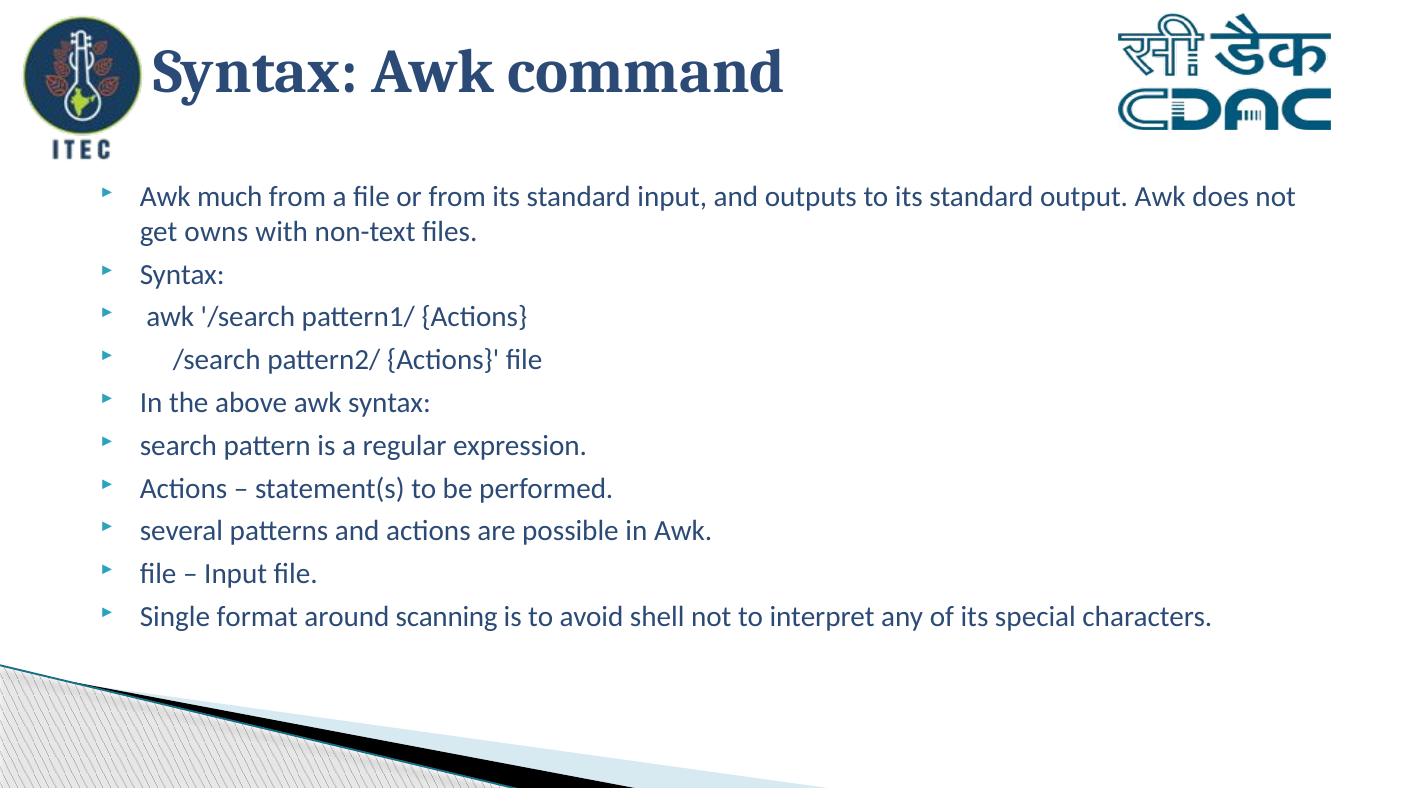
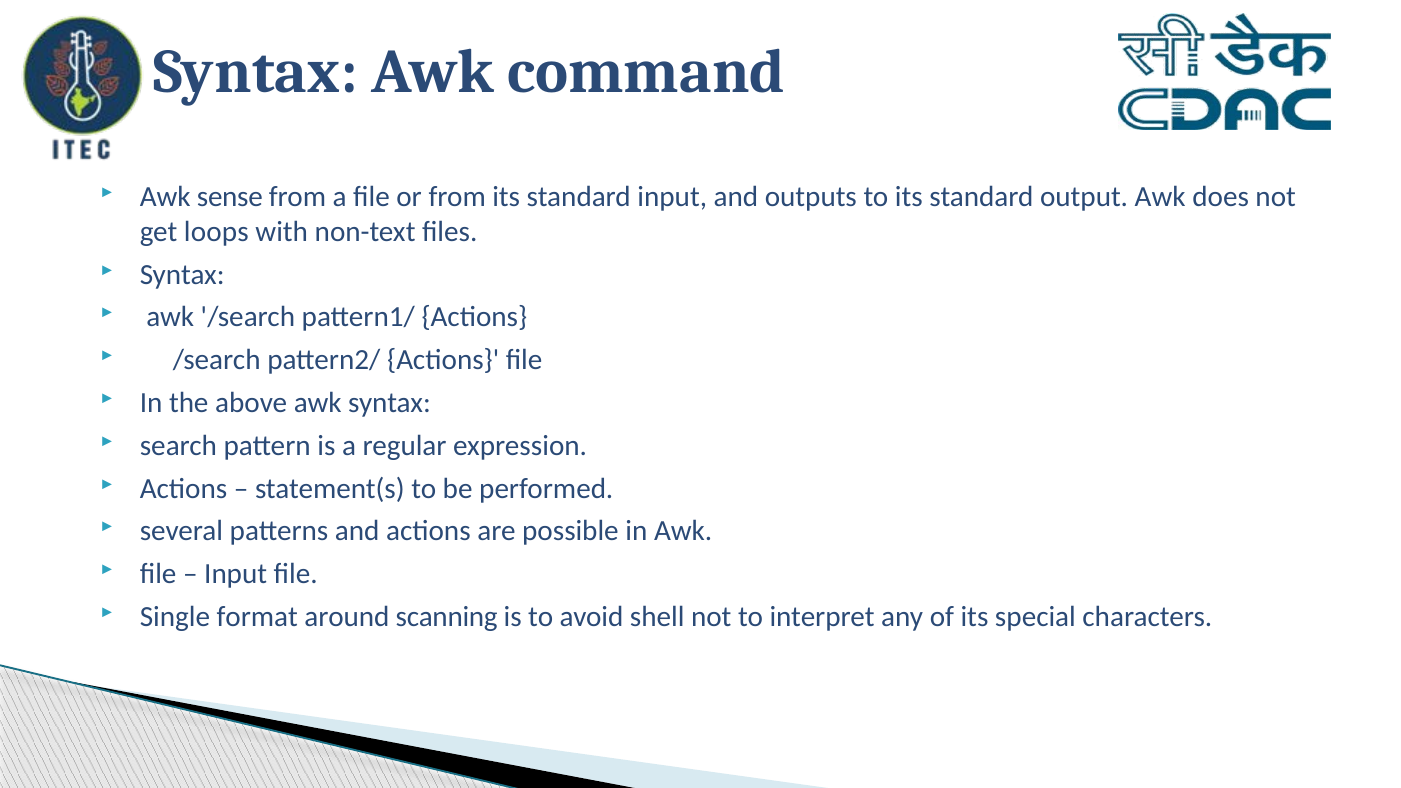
much: much -> sense
owns: owns -> loops
